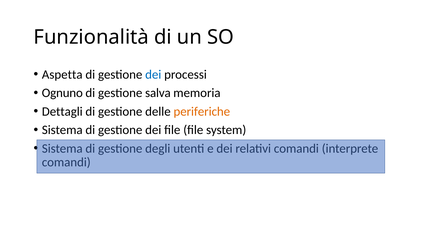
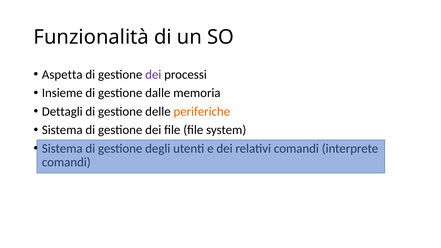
dei at (153, 75) colour: blue -> purple
Ognuno: Ognuno -> Insieme
salva: salva -> dalle
